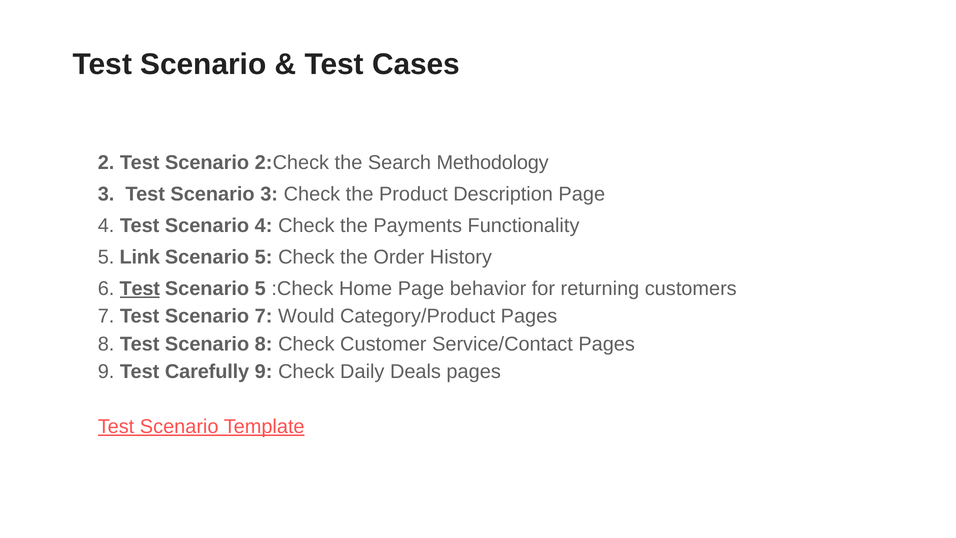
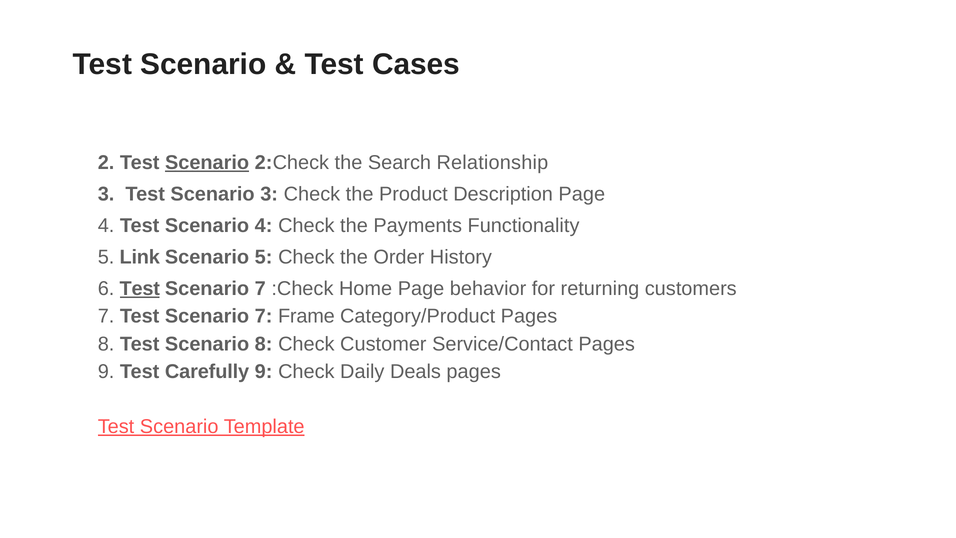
Scenario at (207, 163) underline: none -> present
Methodology: Methodology -> Relationship
5 at (260, 288): 5 -> 7
Would: Would -> Frame
